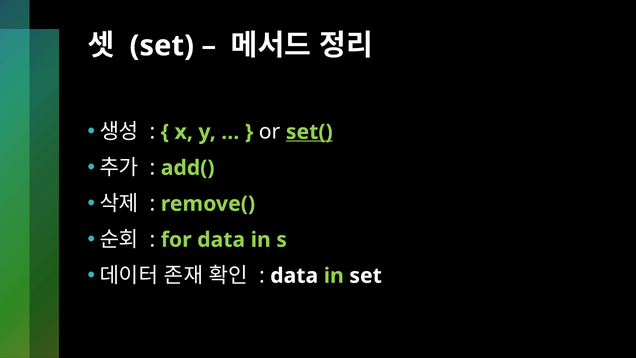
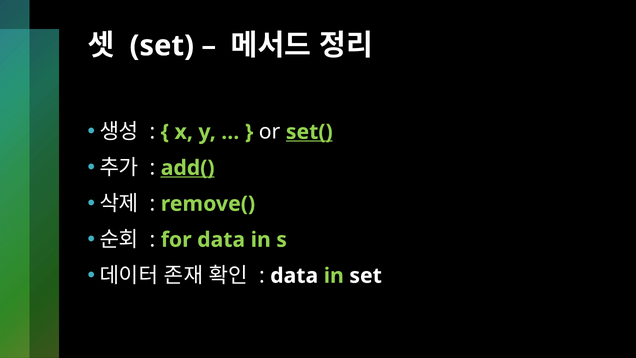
add( underline: none -> present
